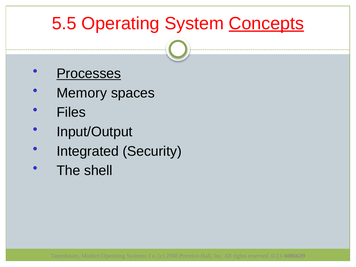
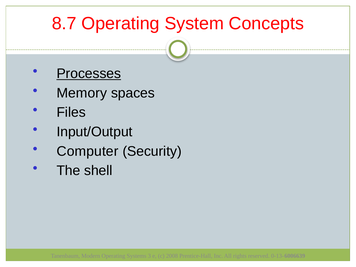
5.5: 5.5 -> 8.7
Concepts underline: present -> none
Integrated: Integrated -> Computer
